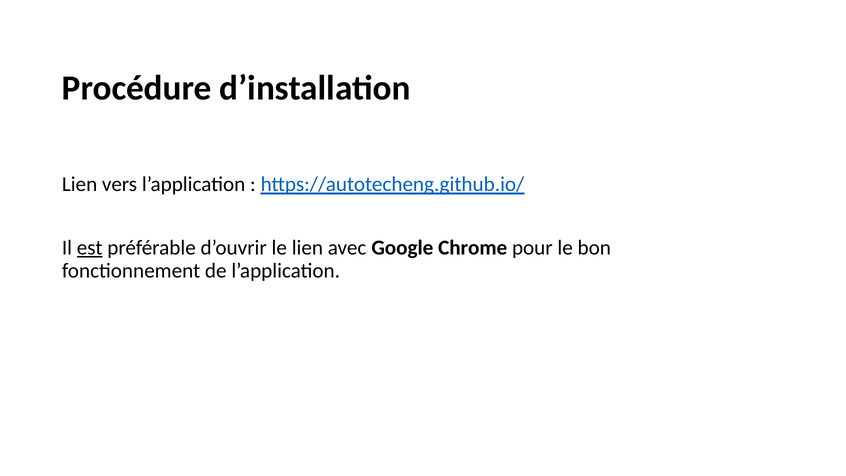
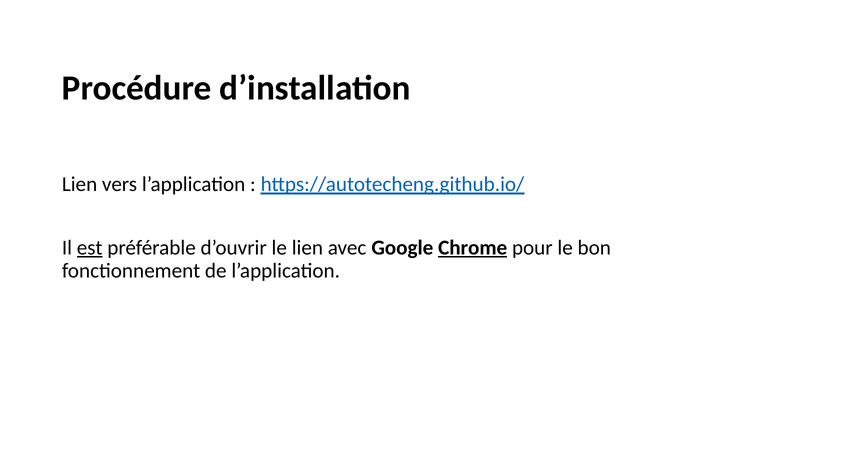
Chrome underline: none -> present
